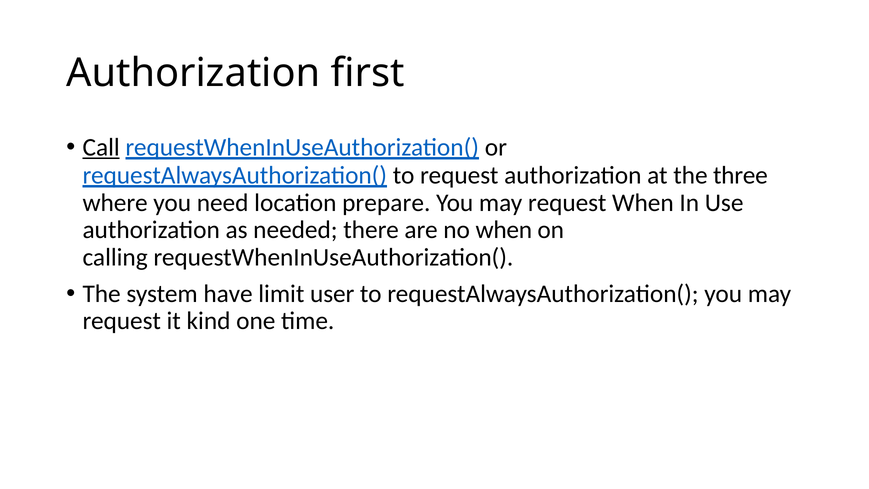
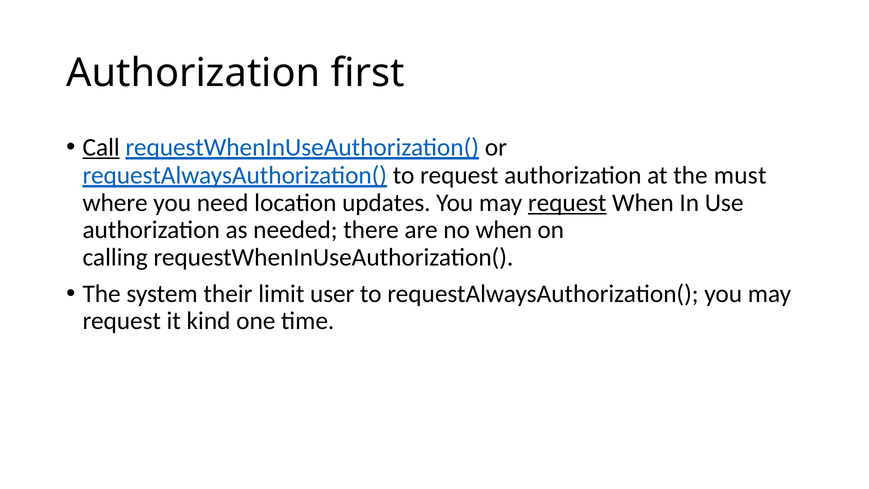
three: three -> must
prepare: prepare -> updates
request at (567, 203) underline: none -> present
have: have -> their
